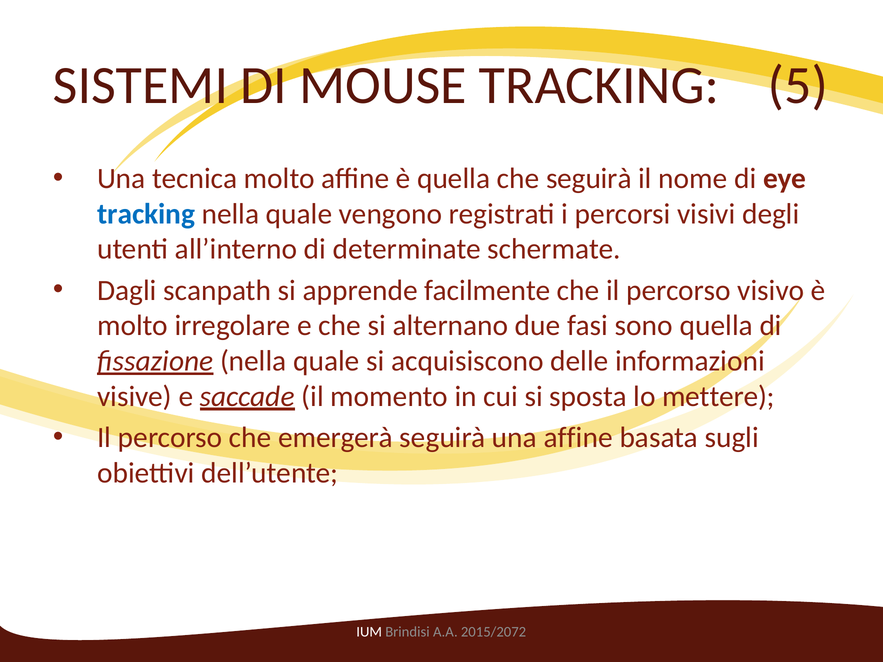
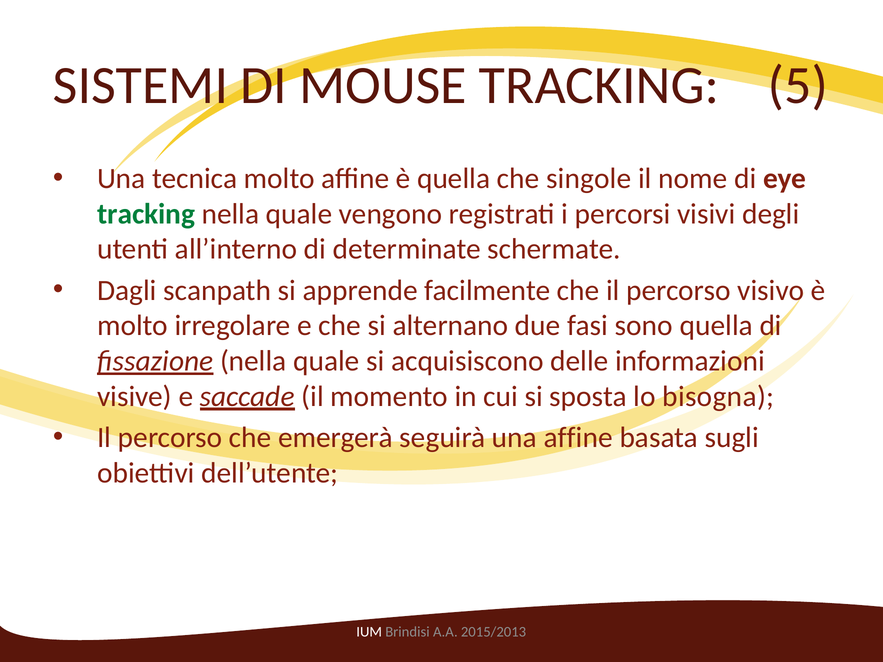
che seguirà: seguirà -> singole
tracking at (146, 214) colour: blue -> green
mettere: mettere -> bisogna
2015/2072: 2015/2072 -> 2015/2013
